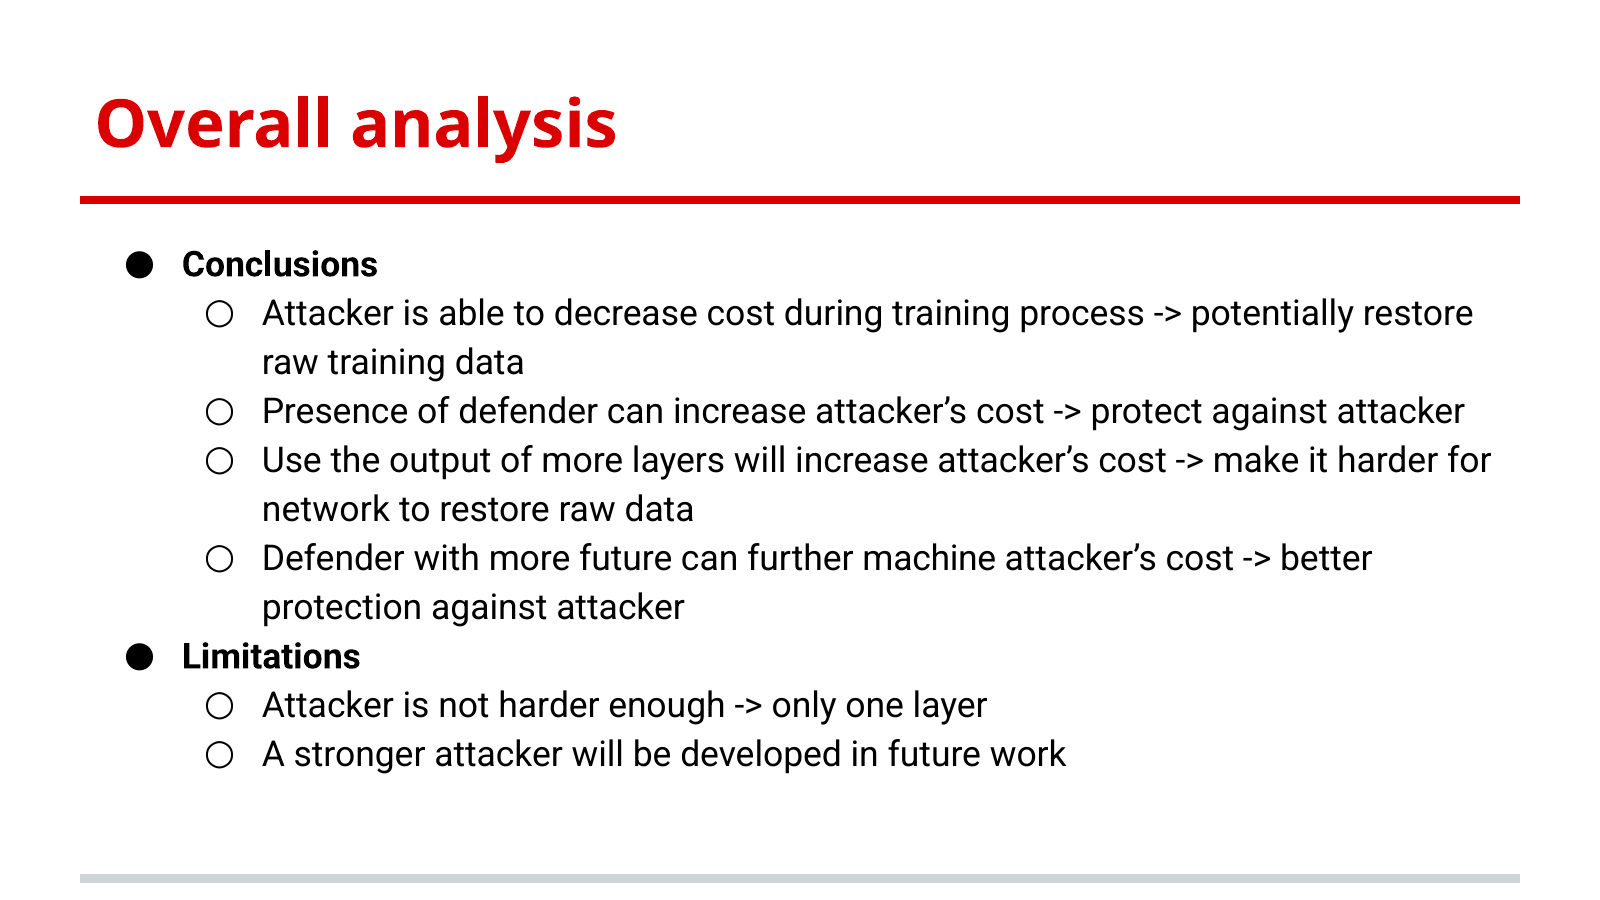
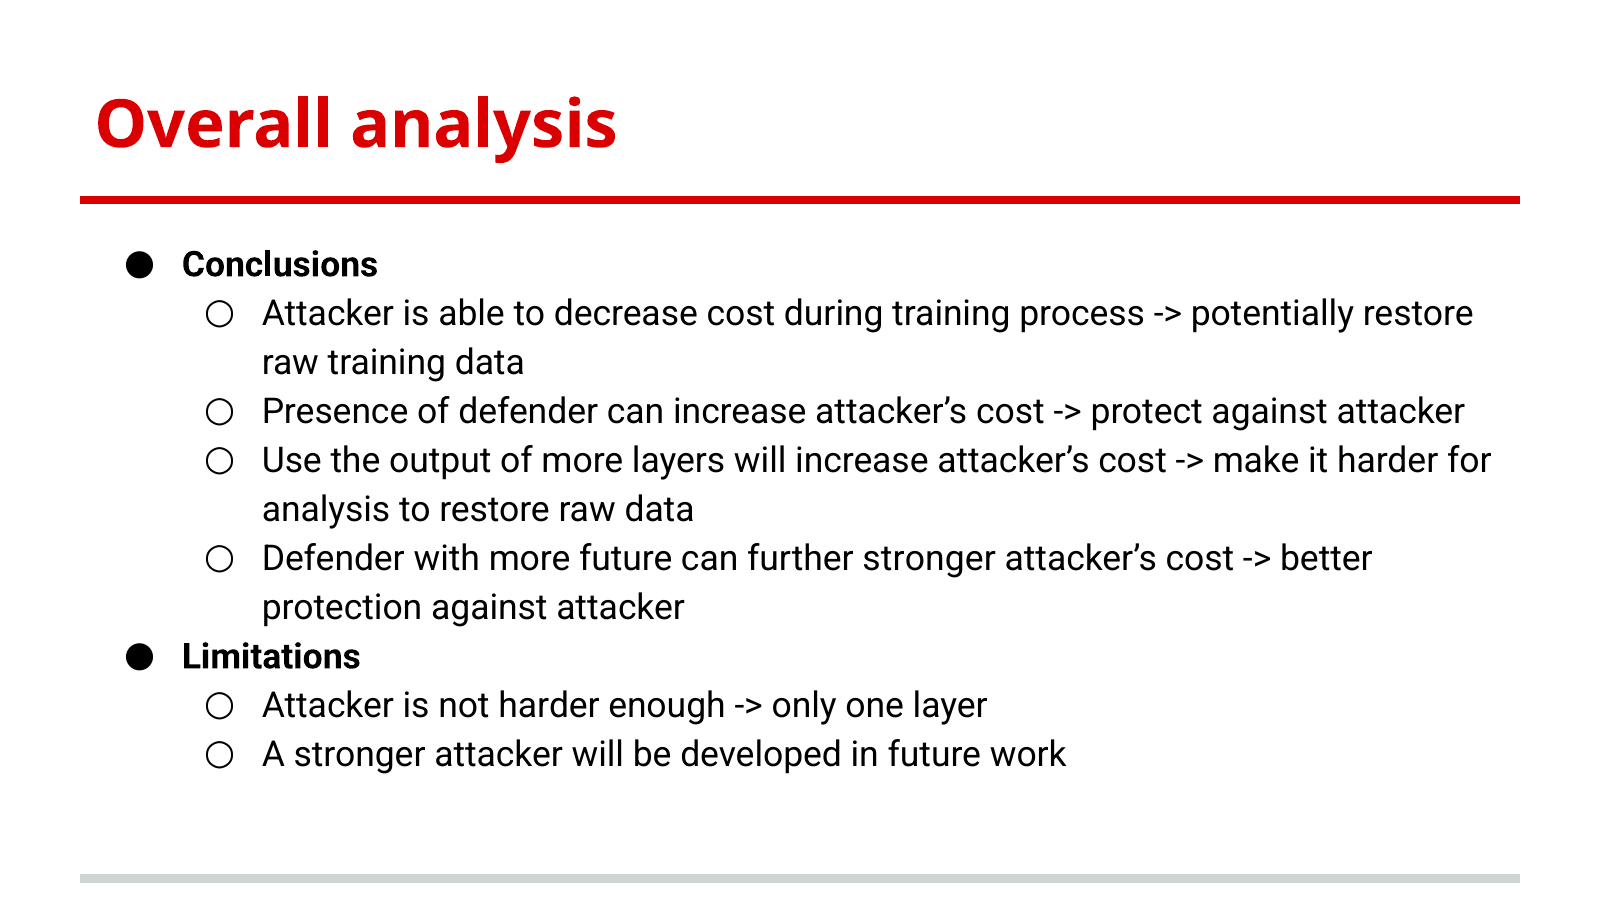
network at (326, 510): network -> analysis
further machine: machine -> stronger
